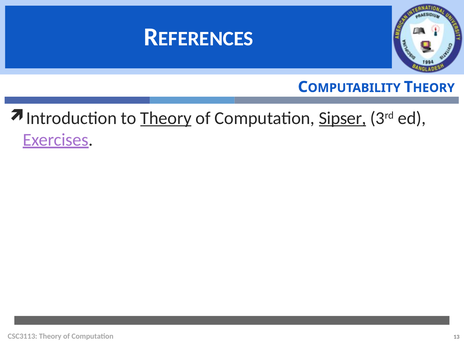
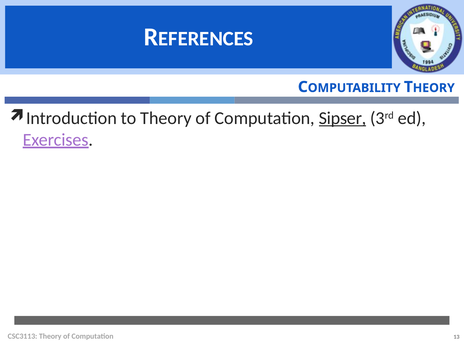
Theory at (166, 118) underline: present -> none
